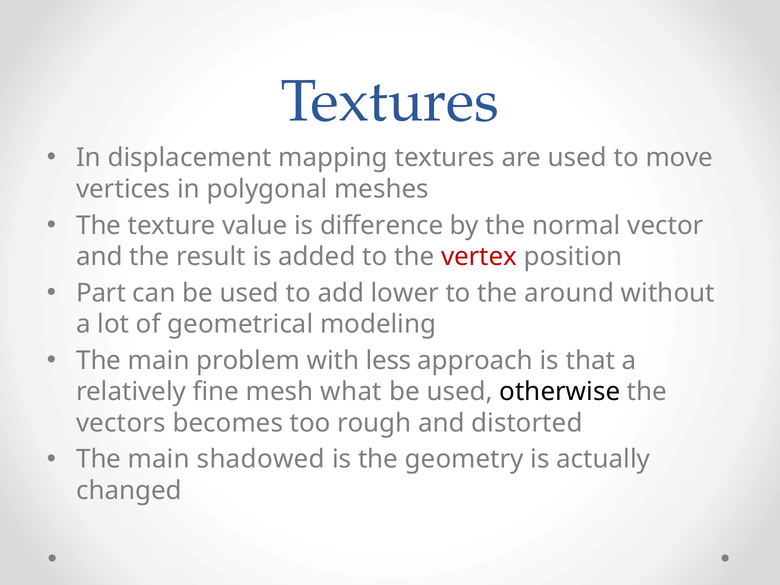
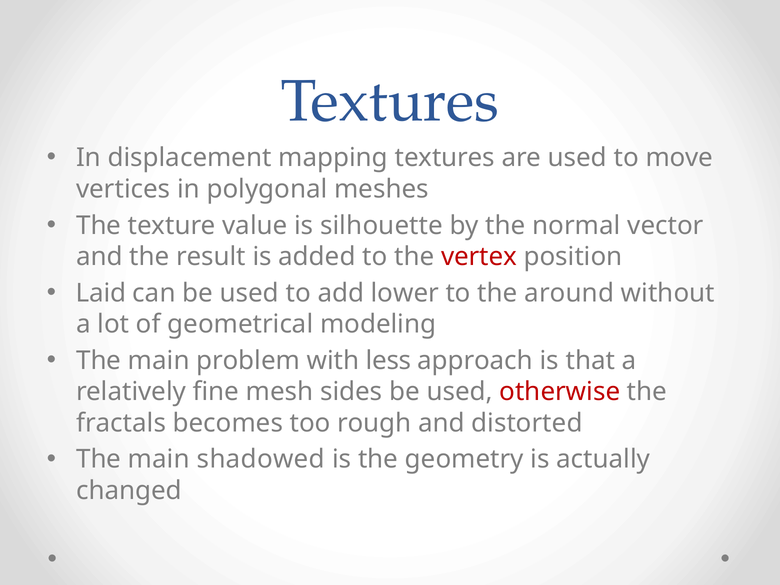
difference: difference -> silhouette
Part: Part -> Laid
what: what -> sides
otherwise colour: black -> red
vectors: vectors -> fractals
